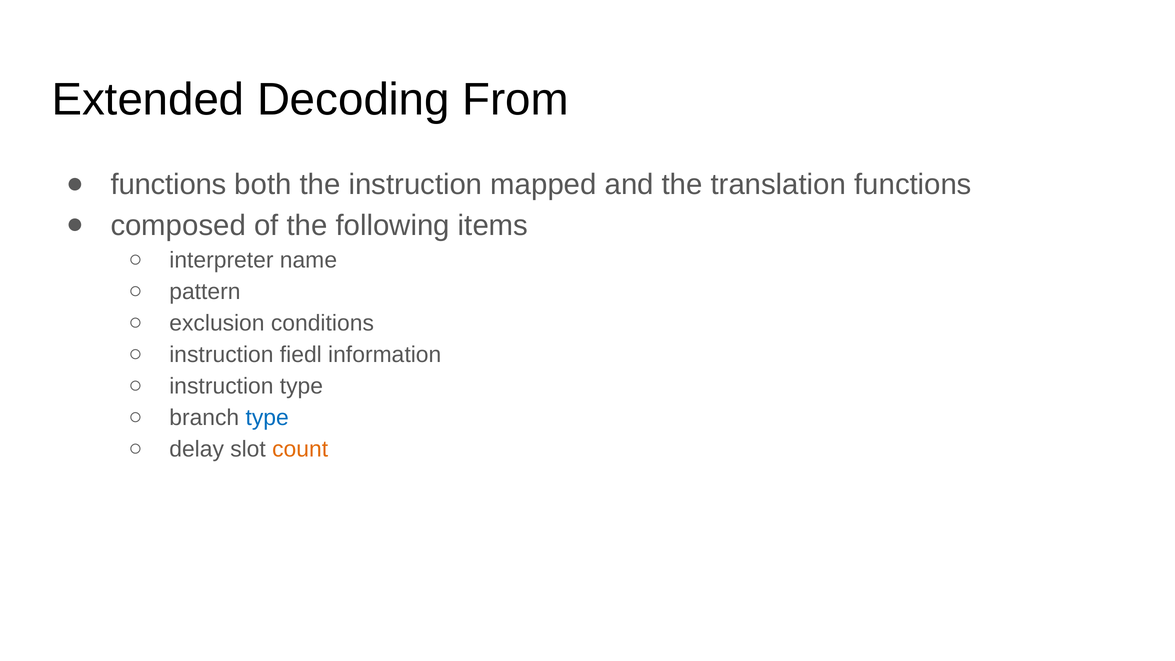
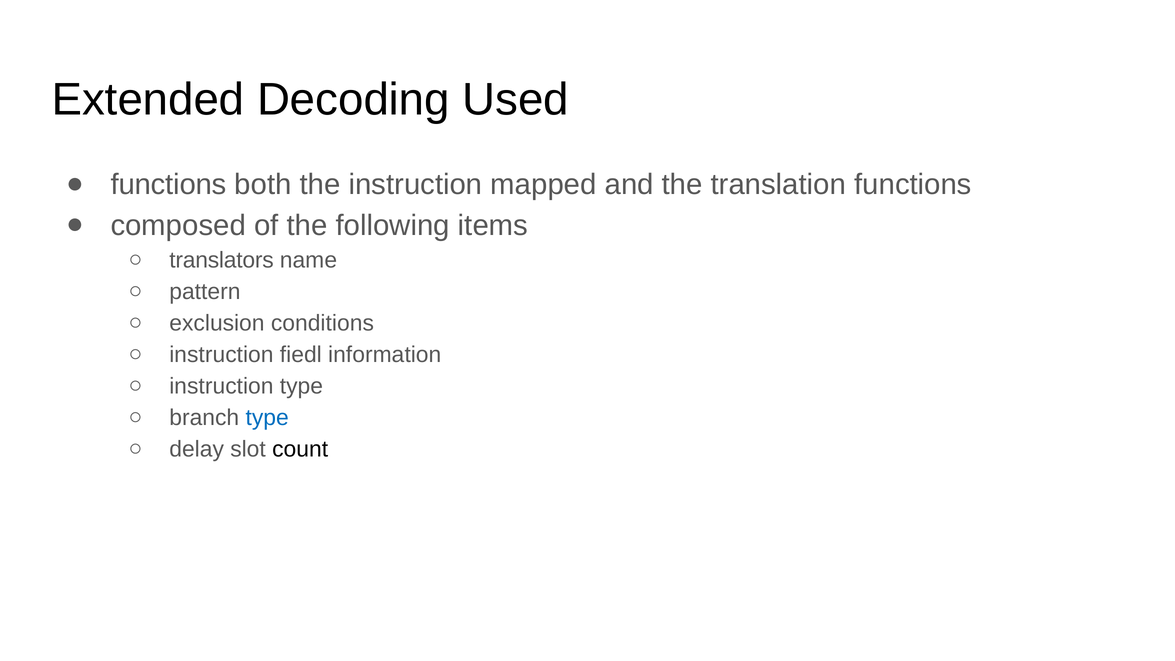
From: From -> Used
interpreter: interpreter -> translators
count colour: orange -> black
